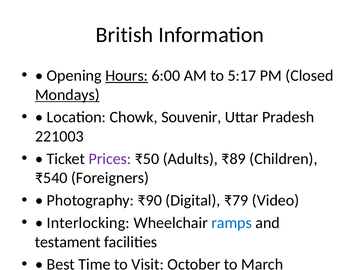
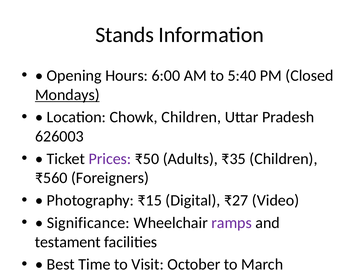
British: British -> Stands
Hours underline: present -> none
5:17: 5:17 -> 5:40
Chowk Souvenir: Souvenir -> Children
221003: 221003 -> 626003
₹89: ₹89 -> ₹35
₹540: ₹540 -> ₹560
₹90: ₹90 -> ₹15
₹79: ₹79 -> ₹27
Interlocking: Interlocking -> Significance
ramps colour: blue -> purple
